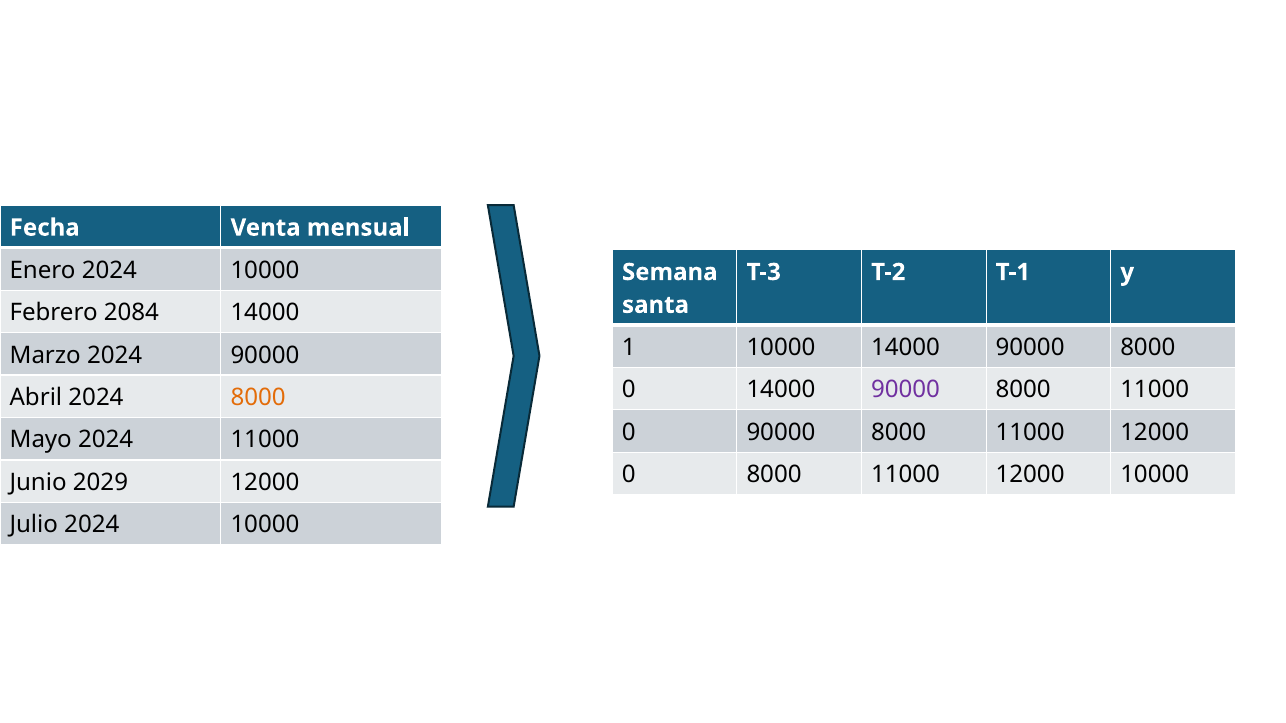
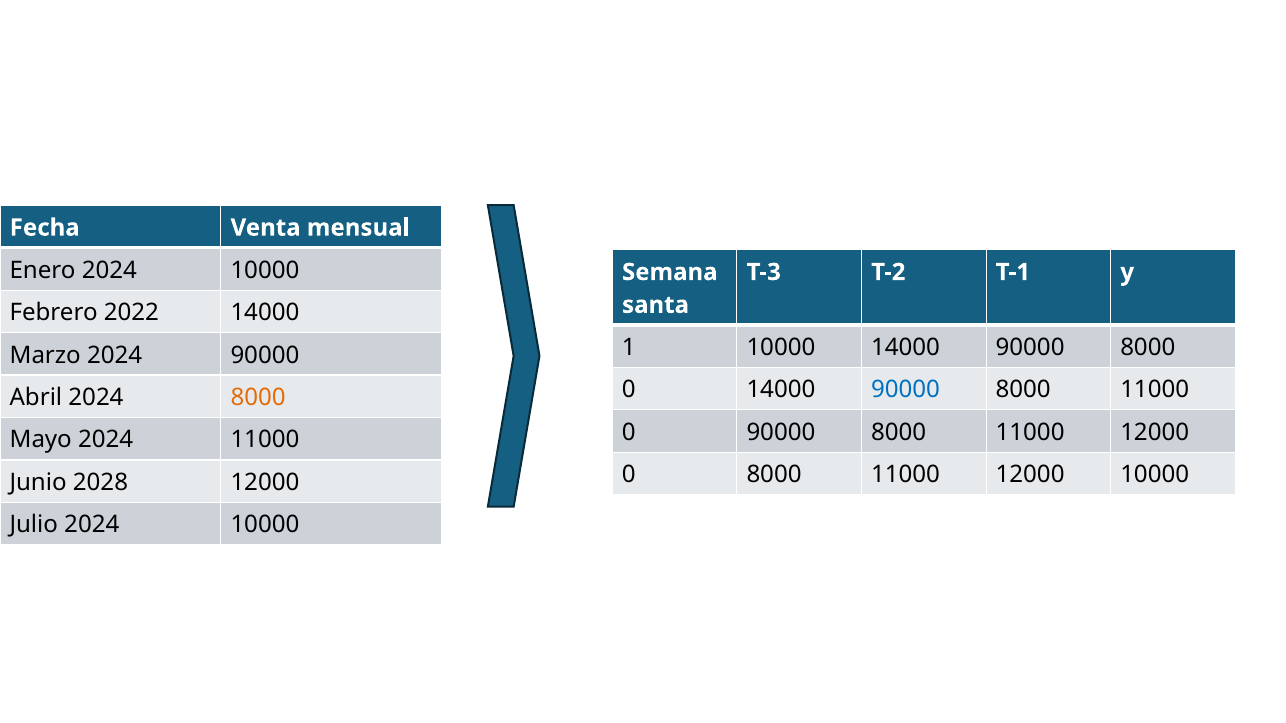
2084: 2084 -> 2022
90000 at (906, 390) colour: purple -> blue
2029: 2029 -> 2028
